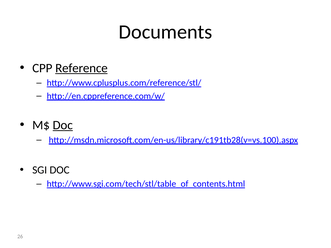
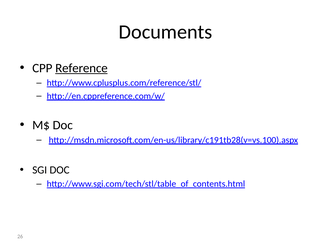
Doc at (63, 125) underline: present -> none
